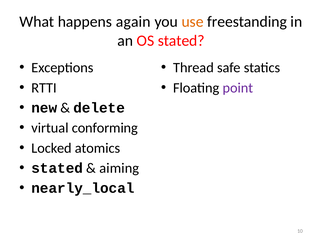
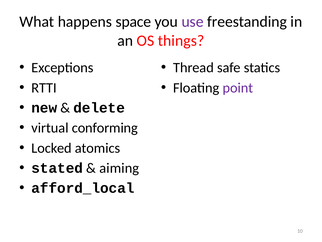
again: again -> space
use colour: orange -> purple
OS stated: stated -> things
nearly_local: nearly_local -> afford_local
